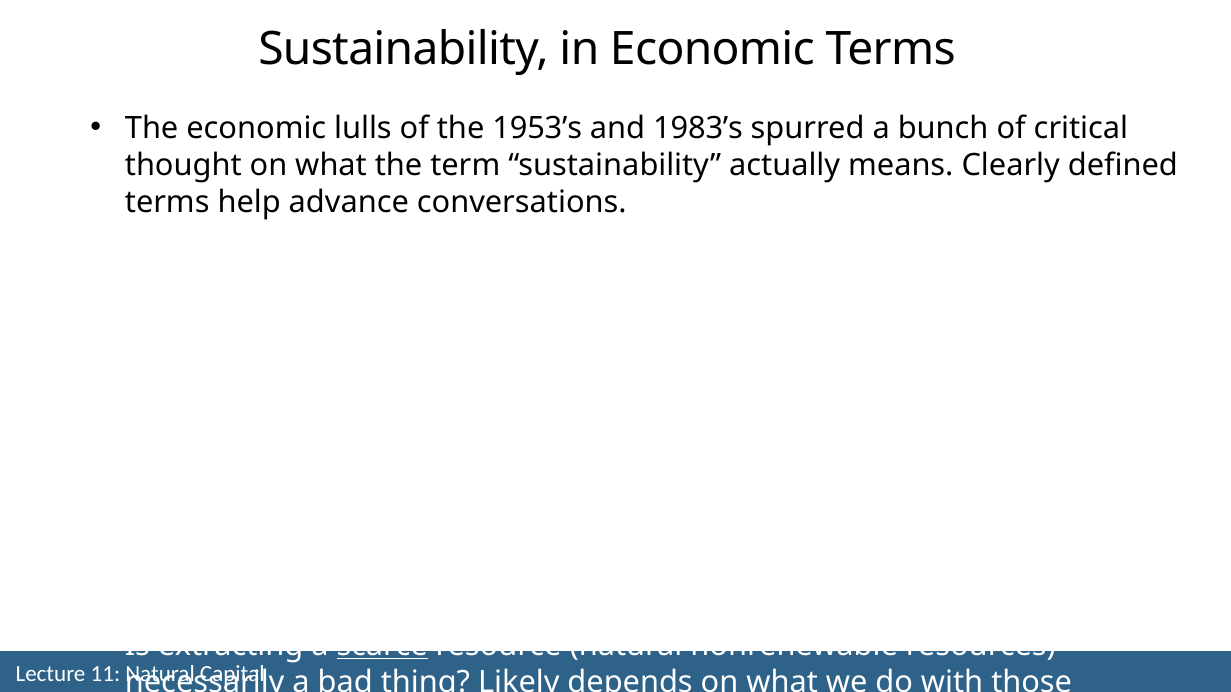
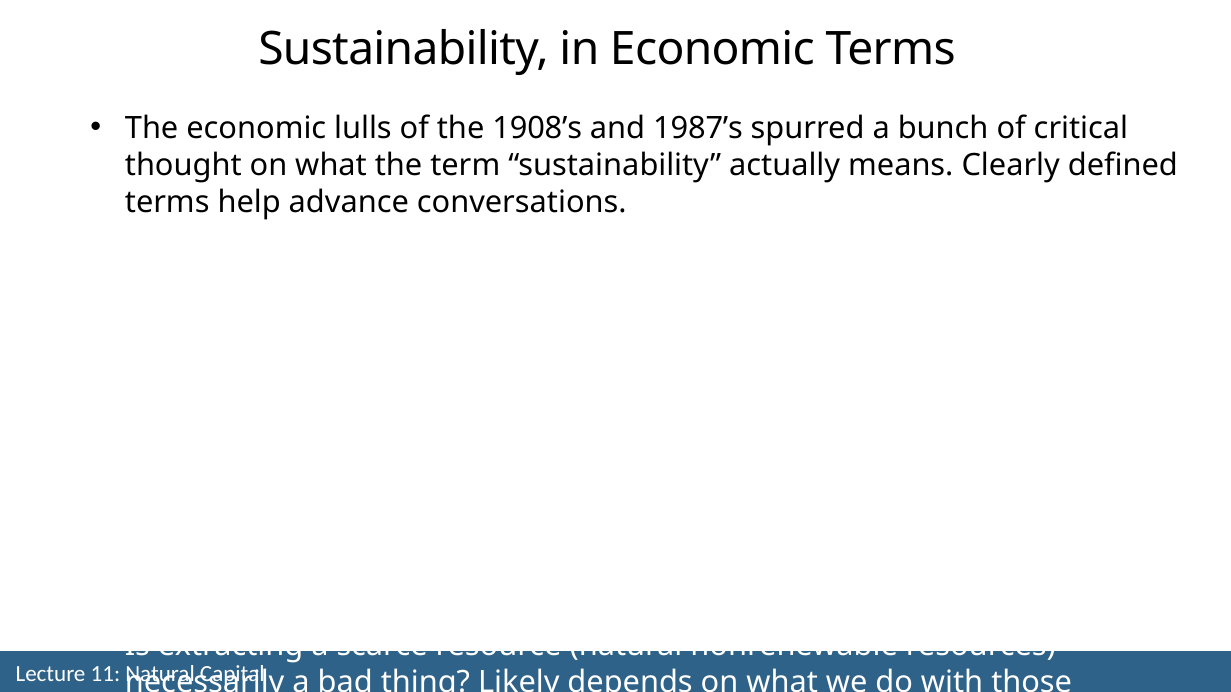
1953’s: 1953’s -> 1908’s
1983’s: 1983’s -> 1987’s
scarce underline: present -> none
